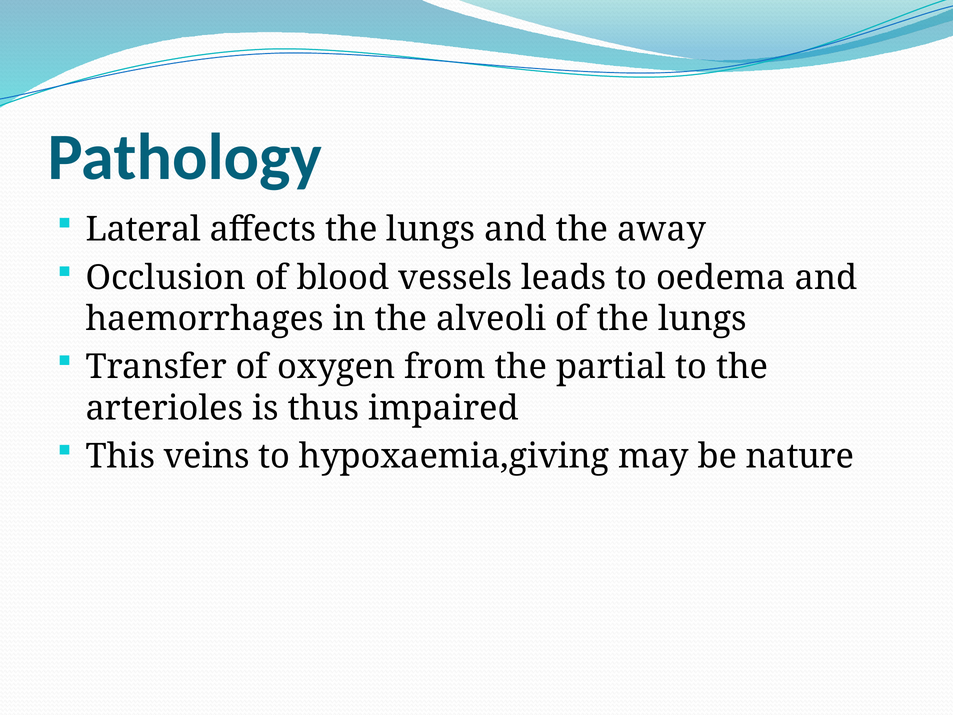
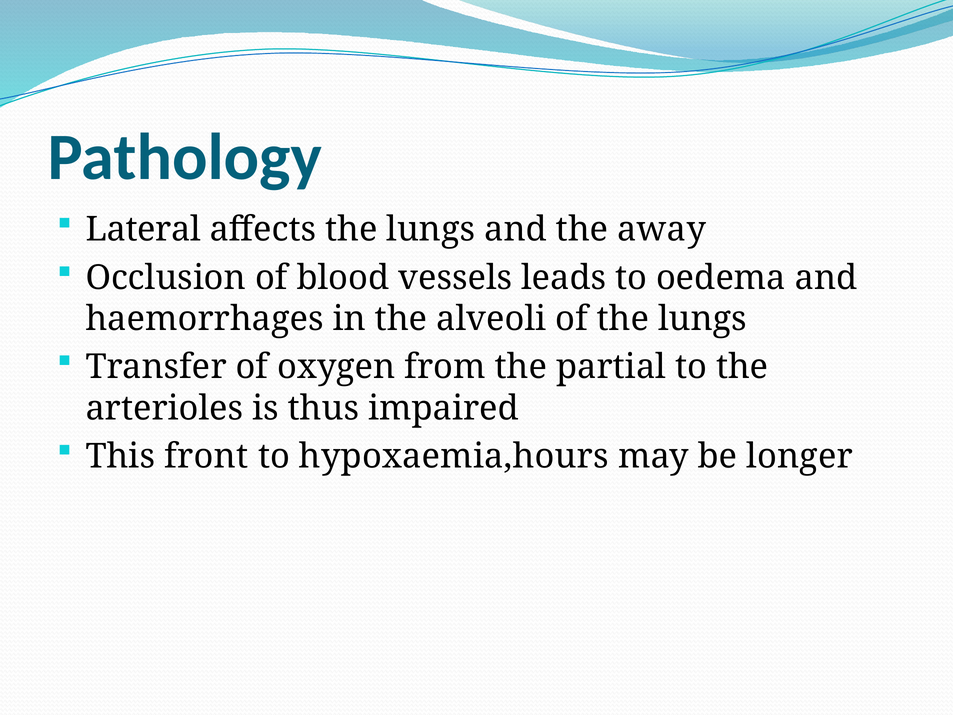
veins: veins -> front
hypoxaemia,giving: hypoxaemia,giving -> hypoxaemia,hours
nature: nature -> longer
